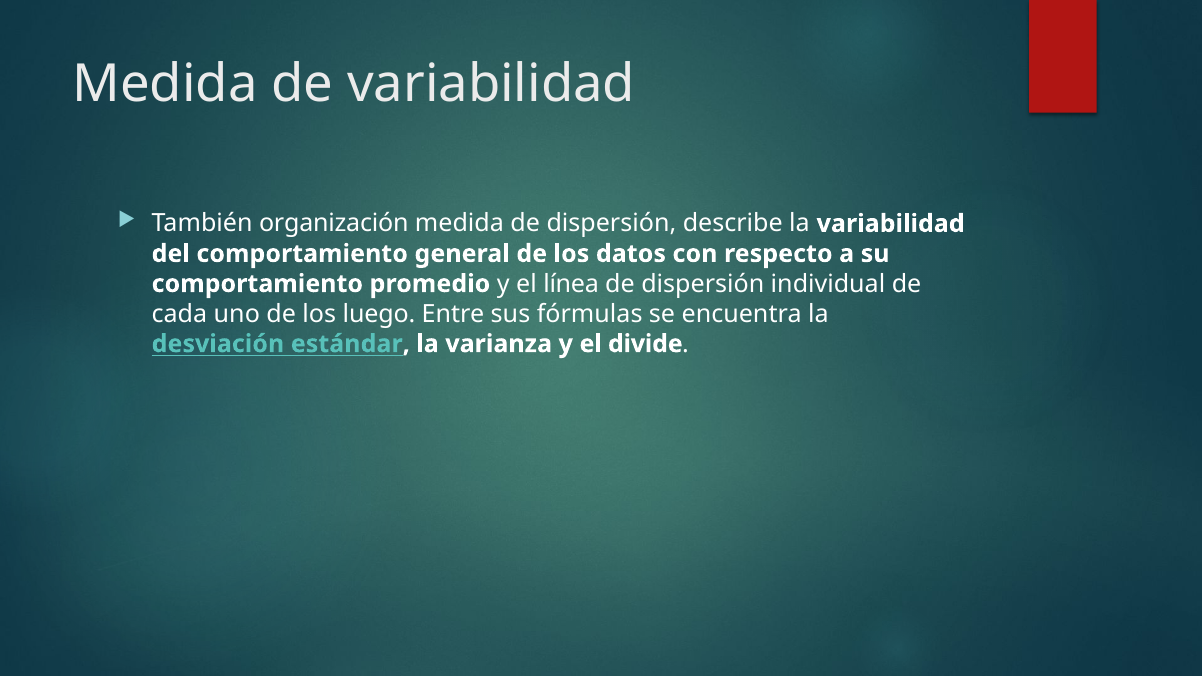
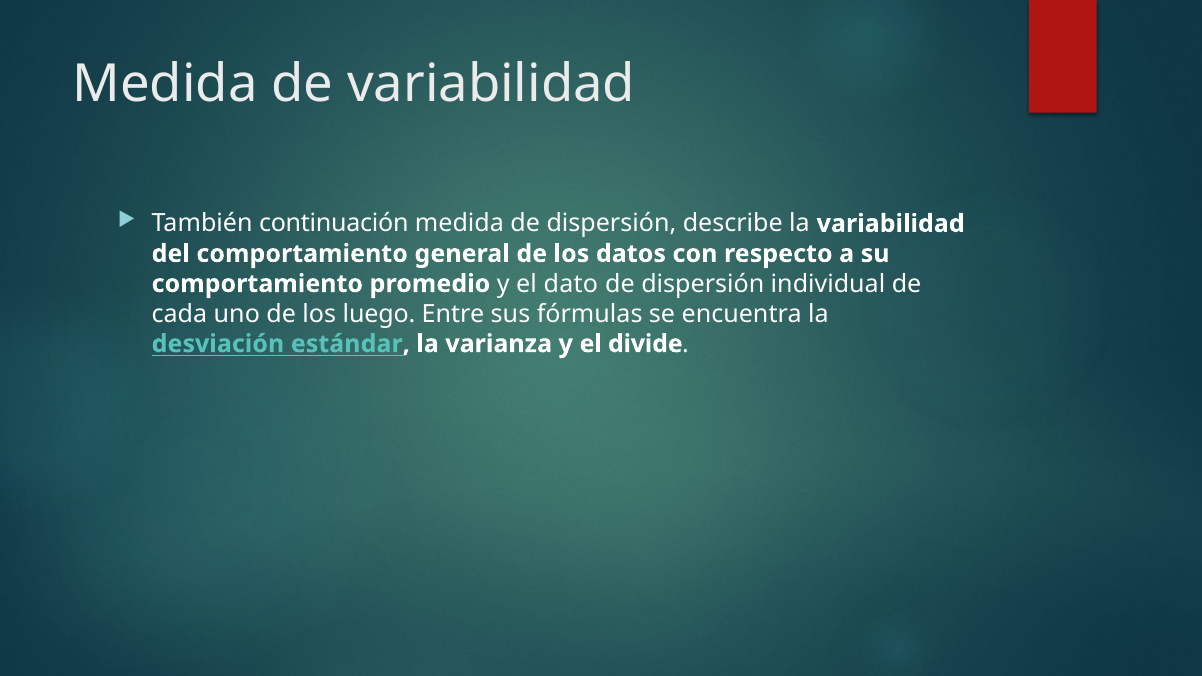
organización: organización -> continuación
línea: línea -> dato
